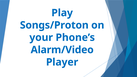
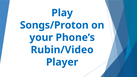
Alarm/Video: Alarm/Video -> Rubin/Video
